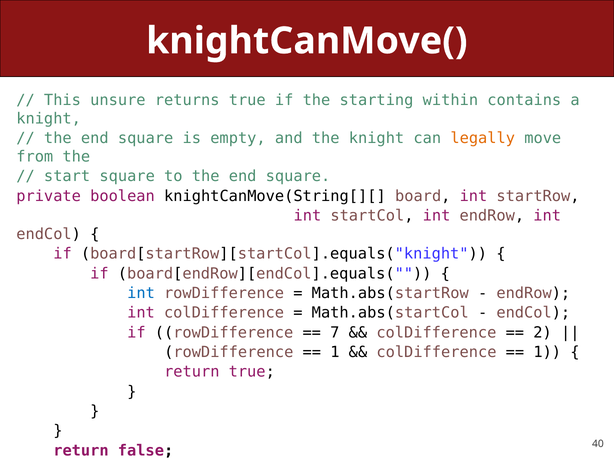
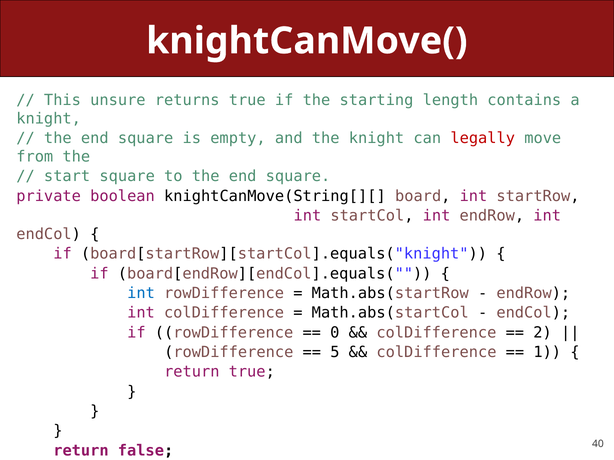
within: within -> length
legally colour: orange -> red
7: 7 -> 0
1 at (335, 353): 1 -> 5
